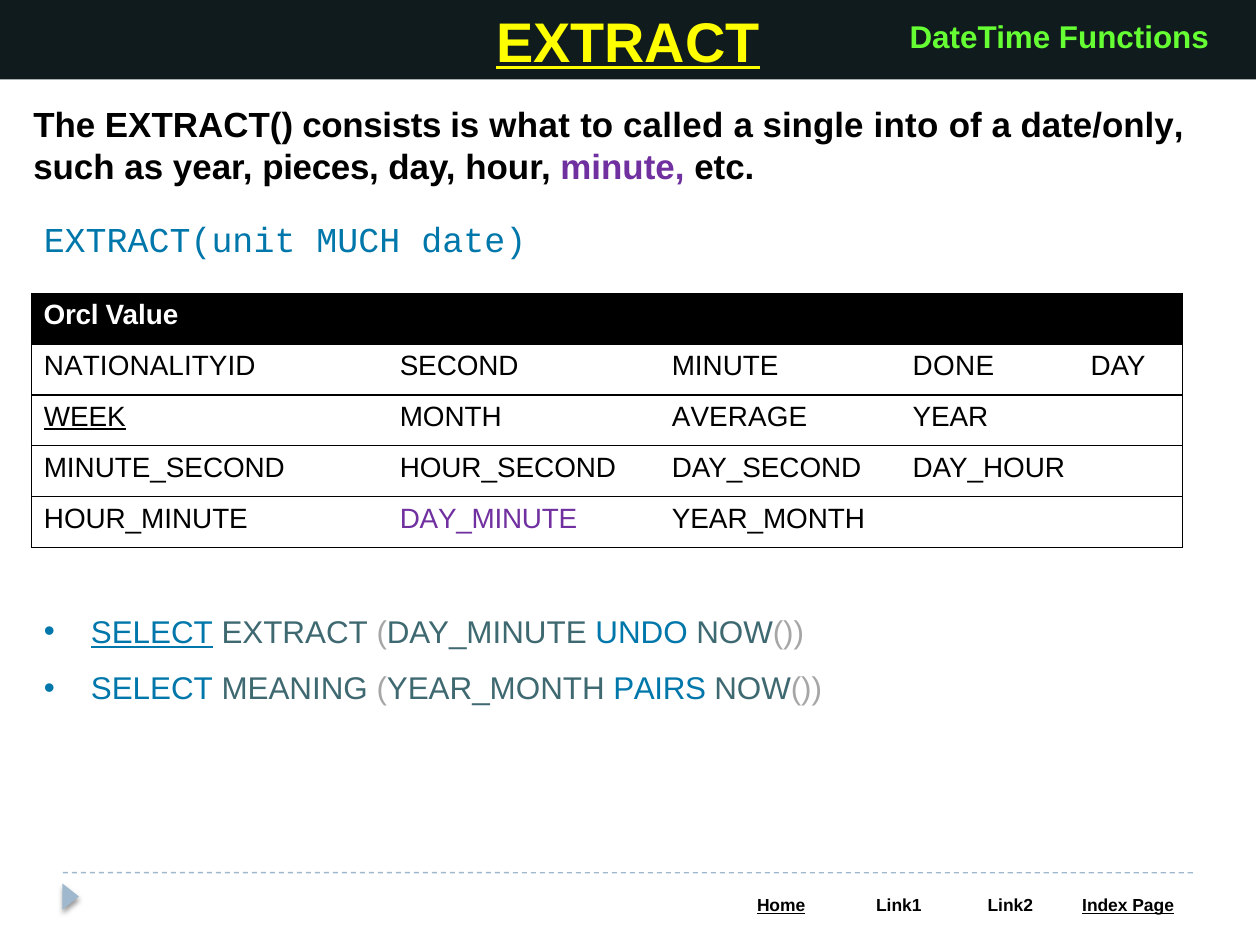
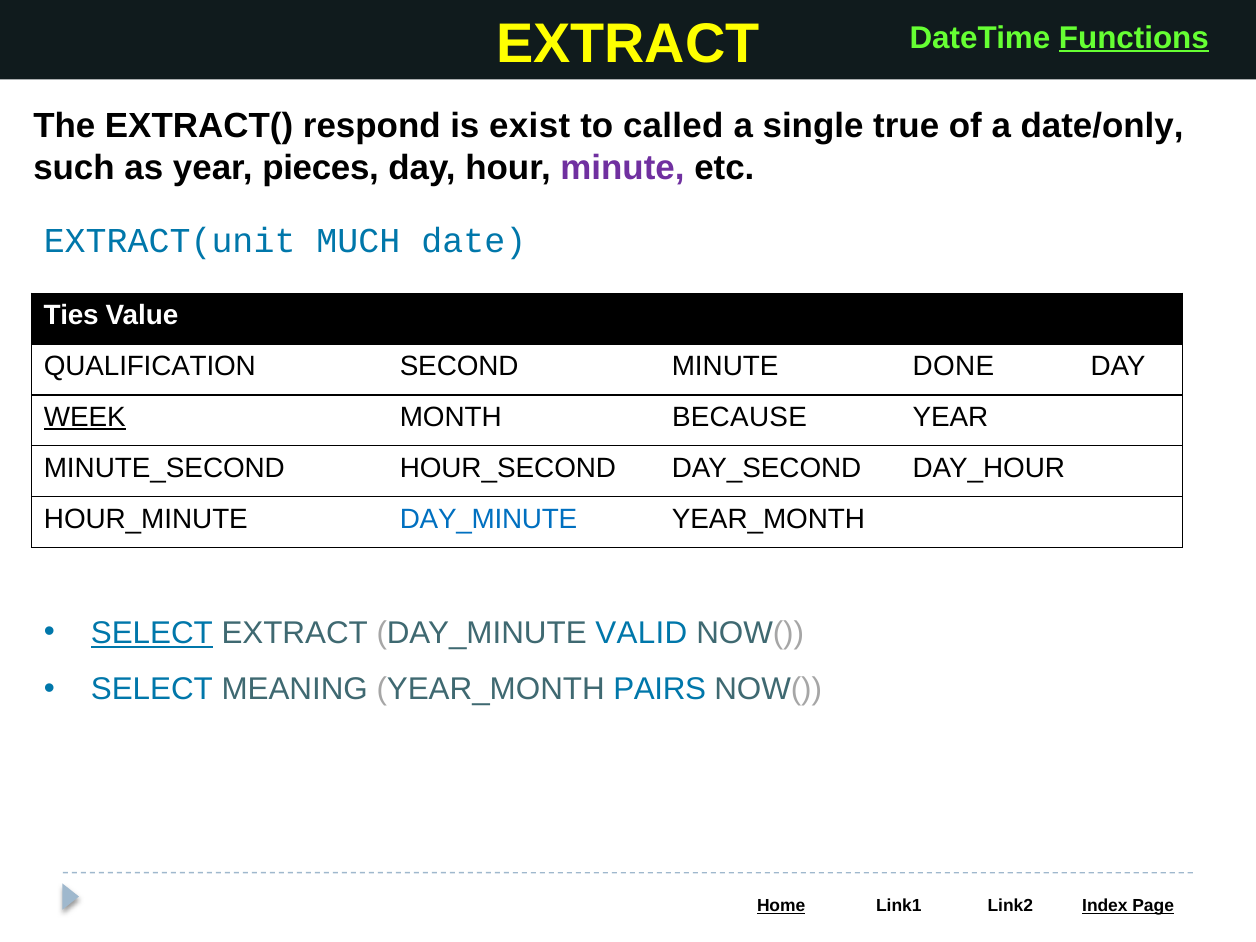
EXTRACT at (628, 44) underline: present -> none
Functions underline: none -> present
consists: consists -> respond
what: what -> exist
into: into -> true
Orcl: Orcl -> Ties
NATIONALITYID: NATIONALITYID -> QUALIFICATION
AVERAGE: AVERAGE -> BECAUSE
DAY_MINUTE at (488, 519) colour: purple -> blue
UNDO: UNDO -> VALID
